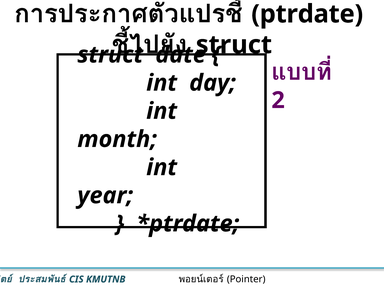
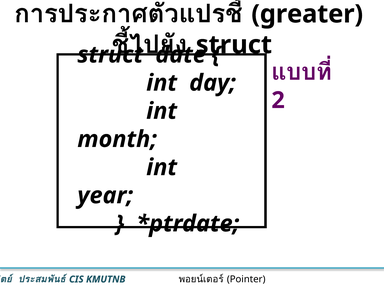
ptrdate: ptrdate -> greater
